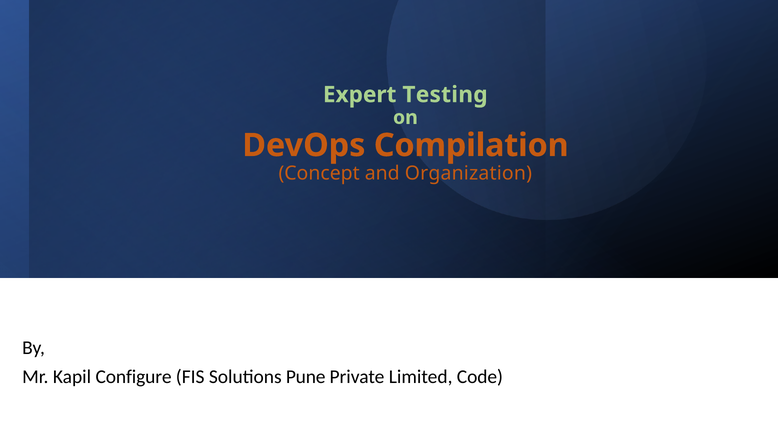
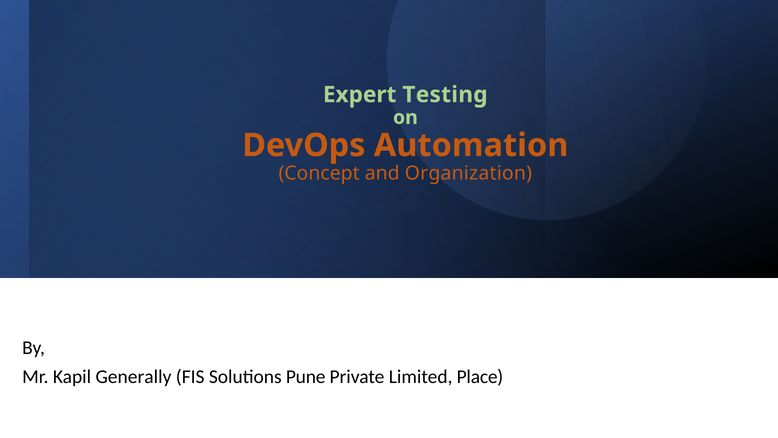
Compilation: Compilation -> Automation
Configure: Configure -> Generally
Code: Code -> Place
